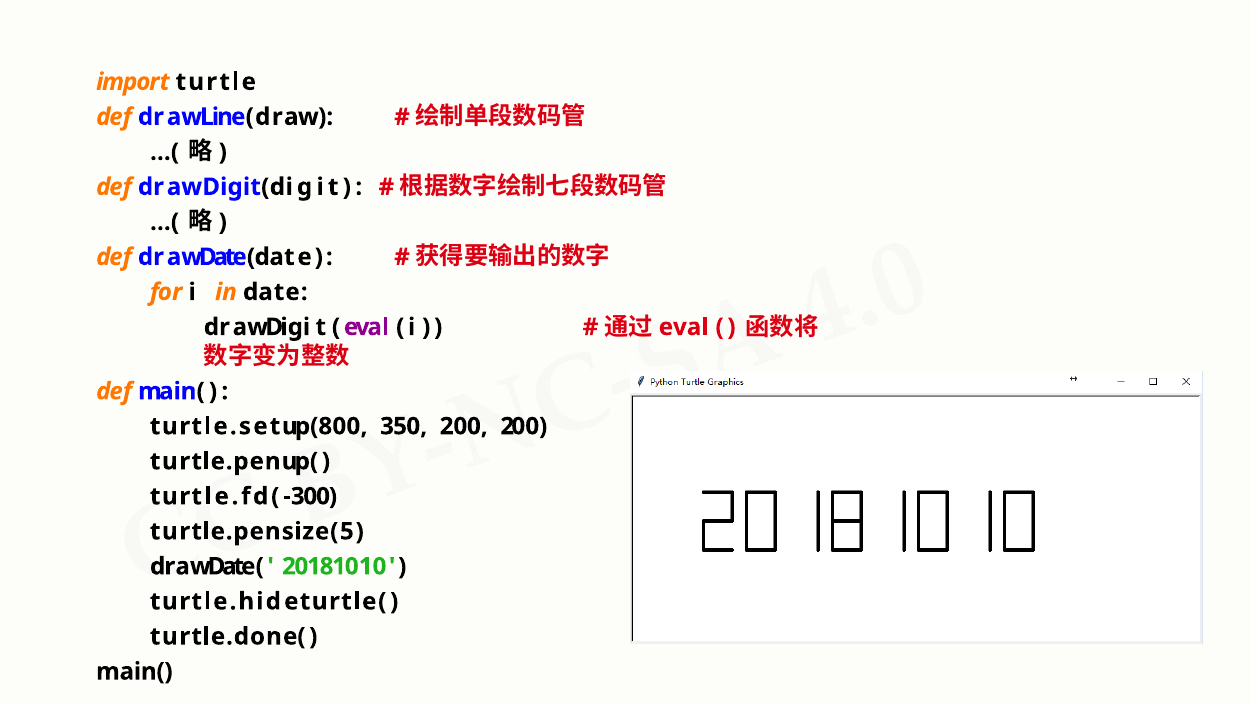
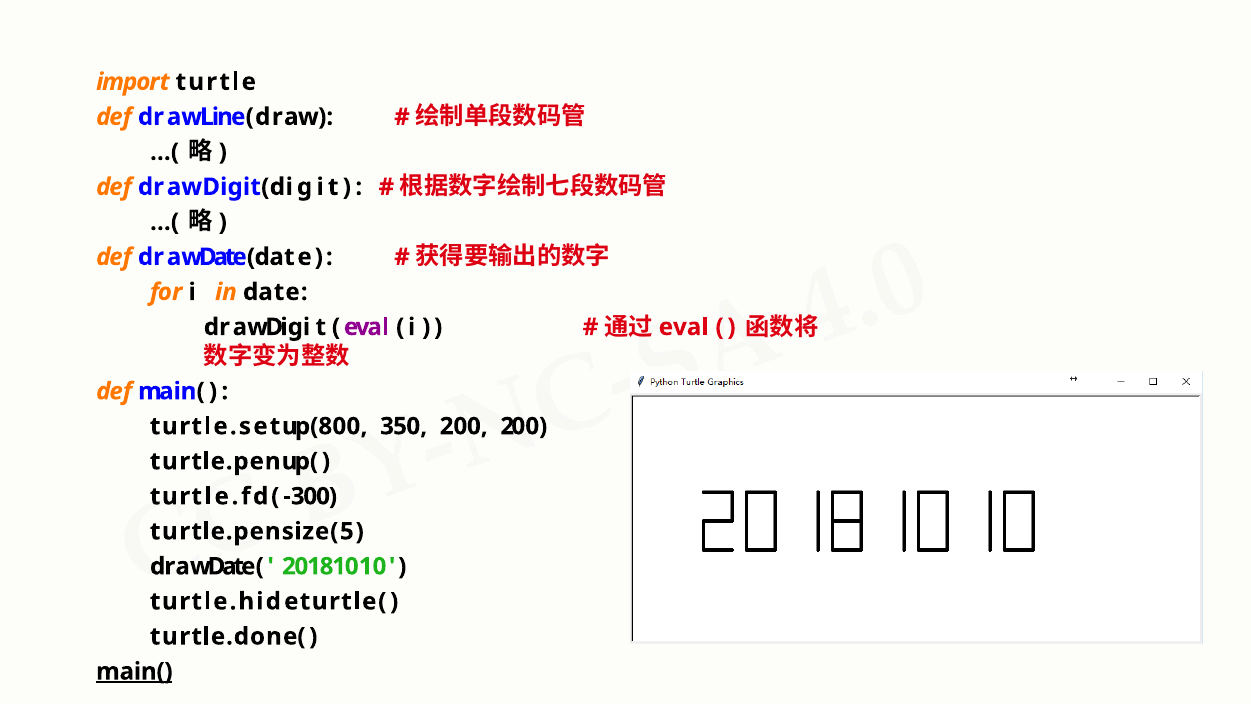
main( at (134, 671) underline: none -> present
